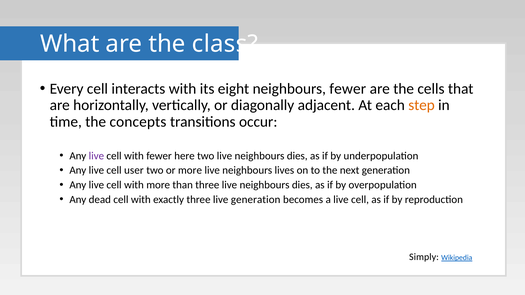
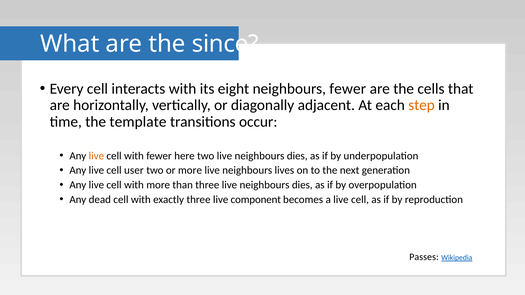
class: class -> since
concepts: concepts -> template
live at (96, 156) colour: purple -> orange
live generation: generation -> component
Simply: Simply -> Passes
